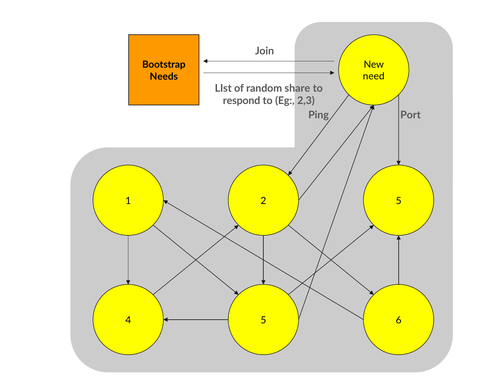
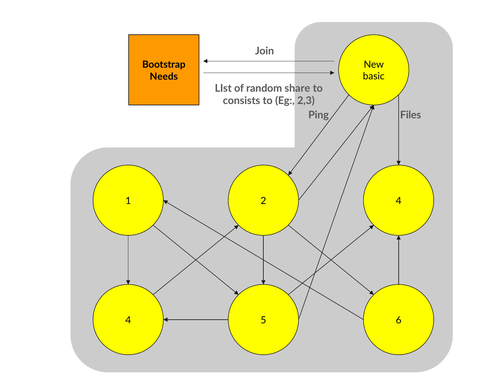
need: need -> basic
respond: respond -> consists
Port: Port -> Files
2 5: 5 -> 4
